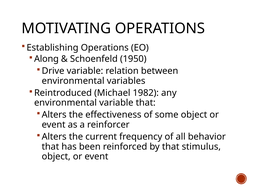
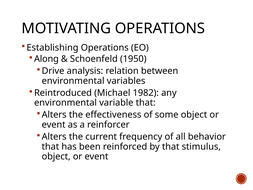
Drive variable: variable -> analysis
